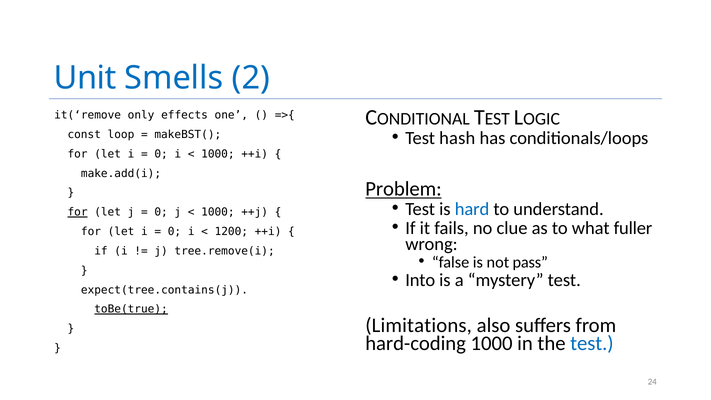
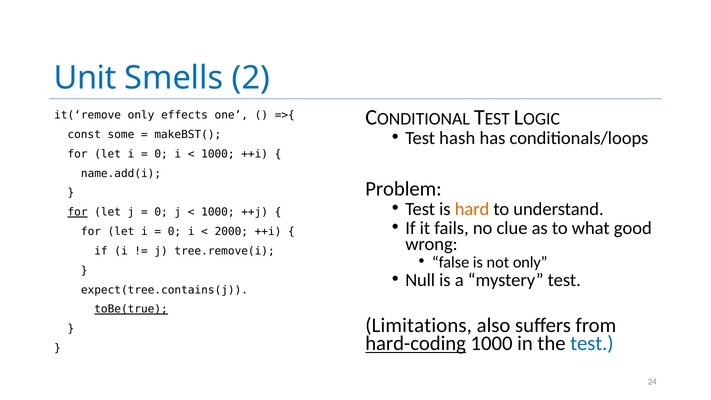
loop: loop -> some
make.add(i: make.add(i -> name.add(i
Problem underline: present -> none
hard colour: blue -> orange
fuller: fuller -> good
1200: 1200 -> 2000
not pass: pass -> only
Into: Into -> Null
hard-coding underline: none -> present
